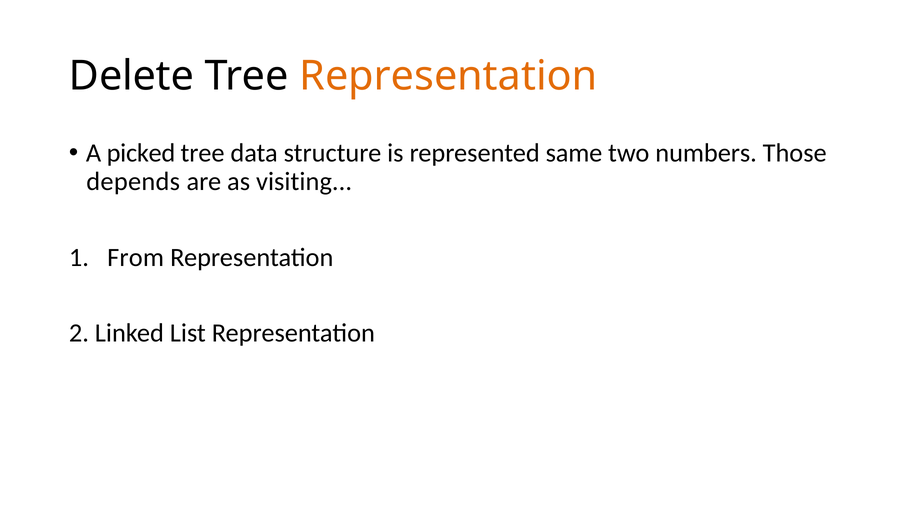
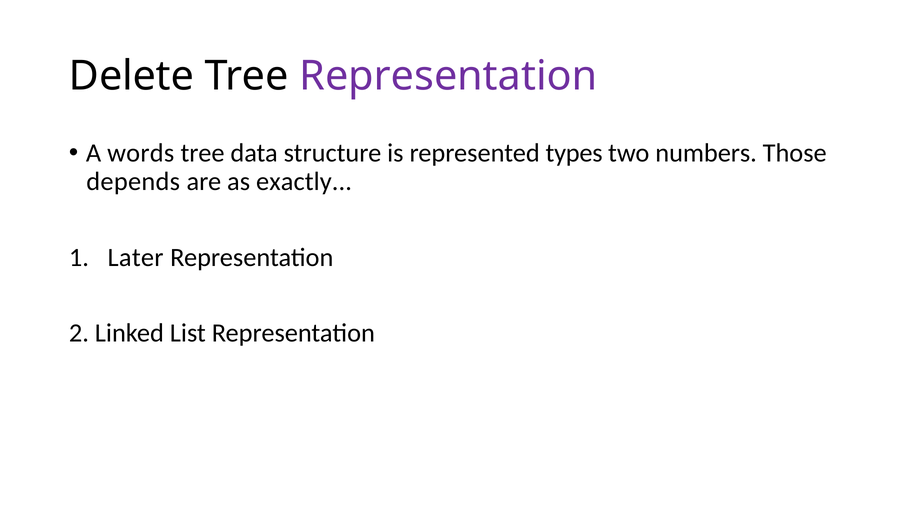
Representation at (448, 76) colour: orange -> purple
picked: picked -> words
same: same -> types
visiting: visiting -> exactly
From: From -> Later
